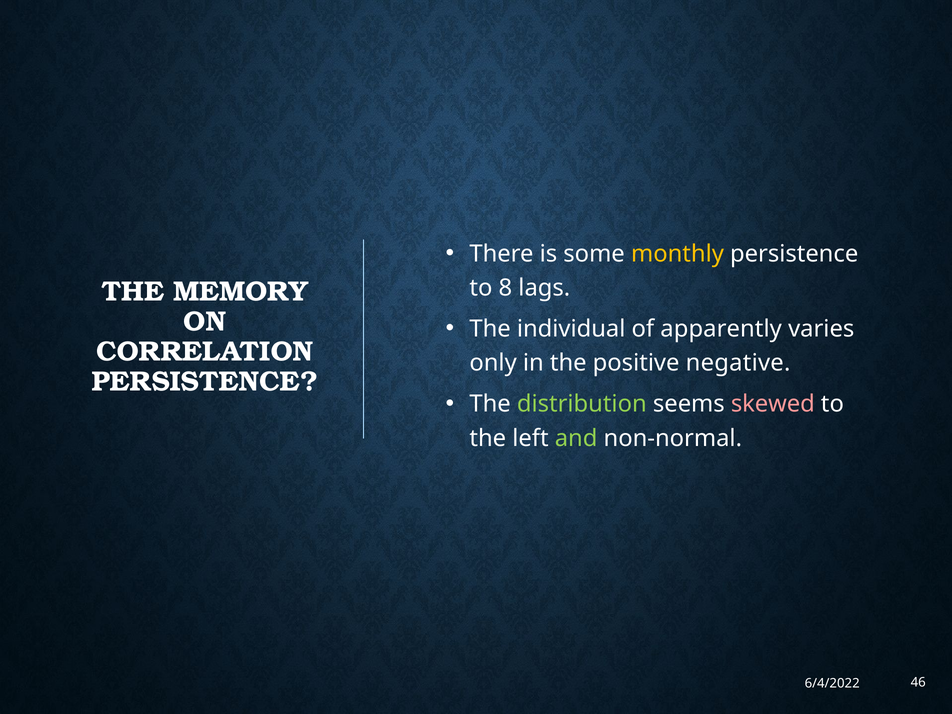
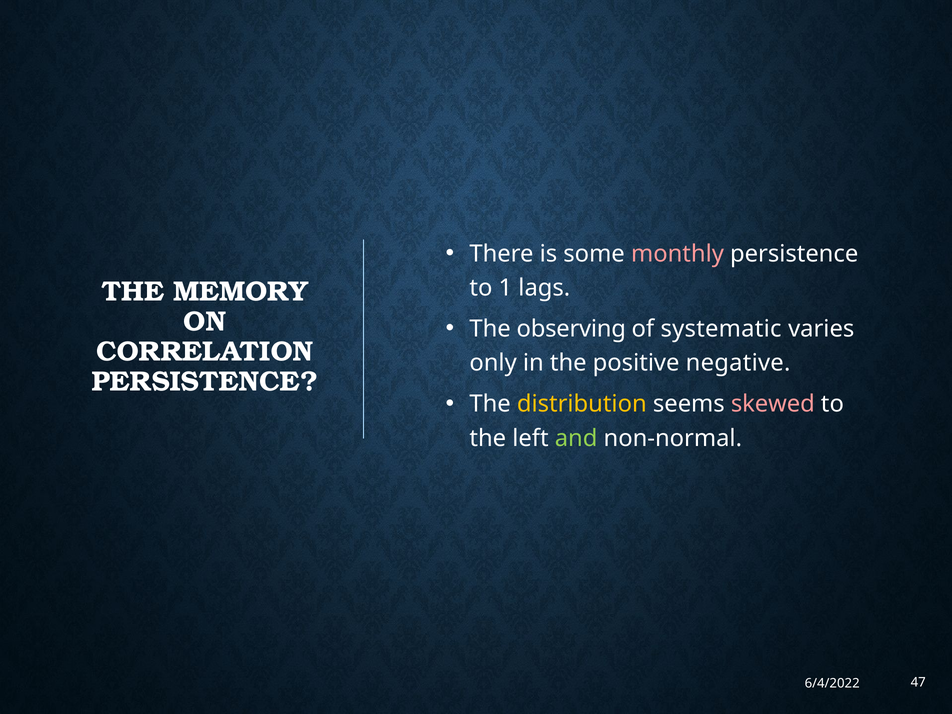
monthly colour: yellow -> pink
8: 8 -> 1
individual: individual -> observing
apparently: apparently -> systematic
distribution colour: light green -> yellow
46: 46 -> 47
